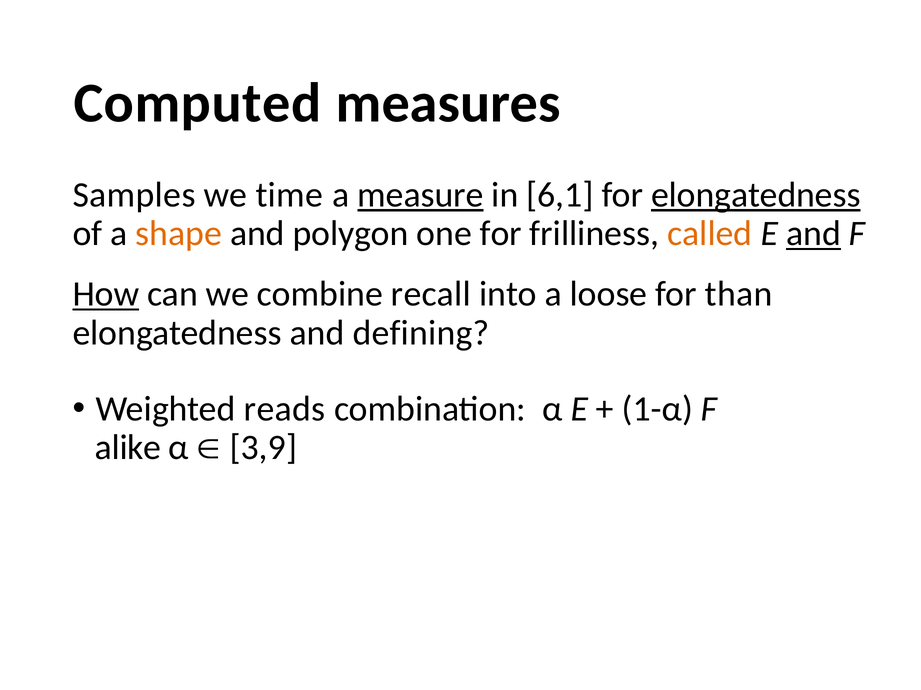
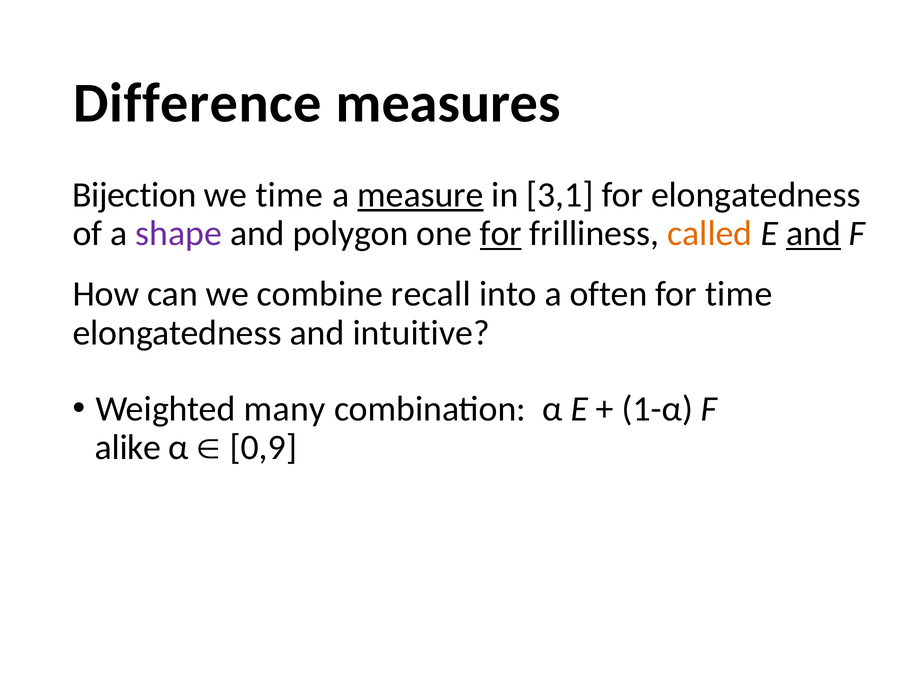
Computed: Computed -> Difference
Samples: Samples -> Bijection
6,1: 6,1 -> 3,1
elongatedness at (756, 195) underline: present -> none
shape colour: orange -> purple
for at (501, 234) underline: none -> present
How underline: present -> none
loose: loose -> often
for than: than -> time
defining: defining -> intuitive
reads: reads -> many
3,9: 3,9 -> 0,9
